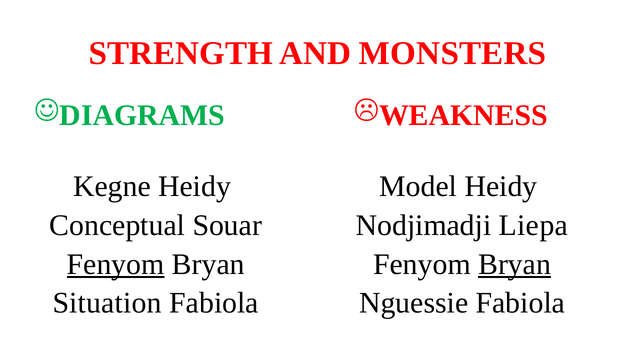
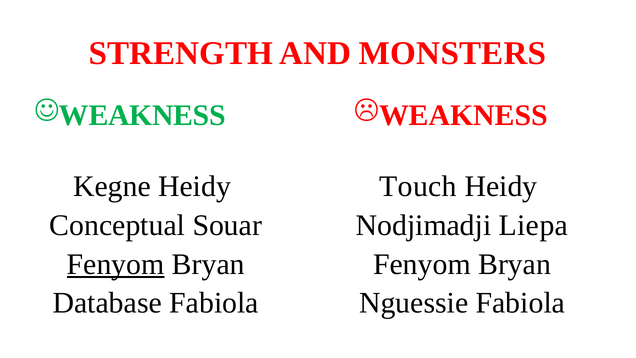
DIAGRAMS at (142, 115): DIAGRAMS -> WEAKNESS
Model: Model -> Touch
Bryan at (515, 264) underline: present -> none
Situation: Situation -> Database
